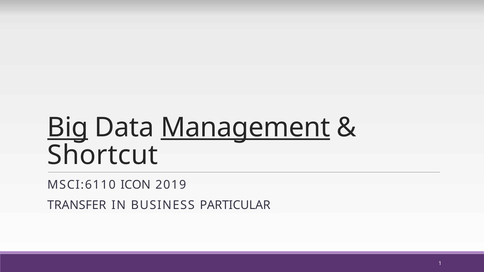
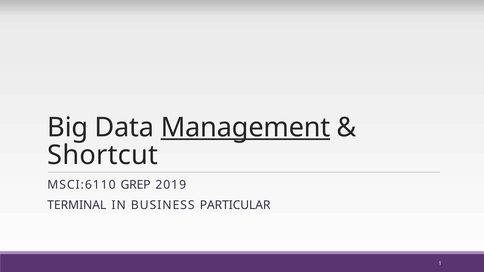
Big underline: present -> none
ICON: ICON -> GREP
TRANSFER: TRANSFER -> TERMINAL
